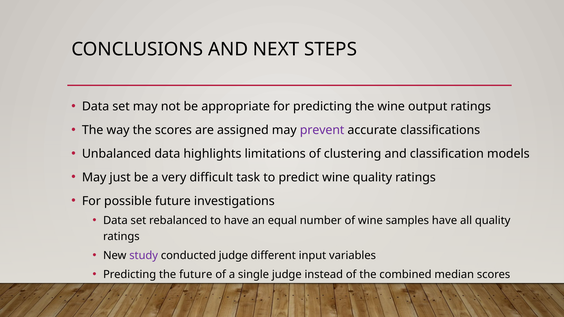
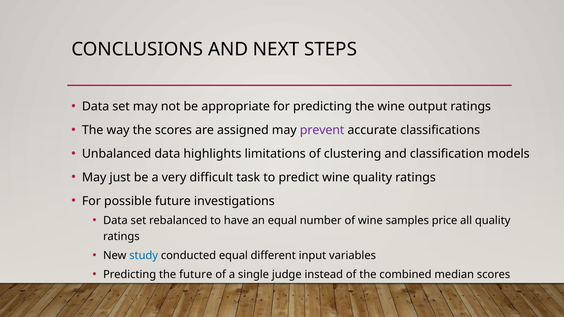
samples have: have -> price
study colour: purple -> blue
conducted judge: judge -> equal
